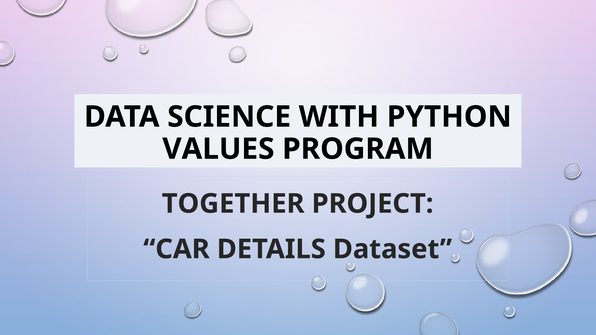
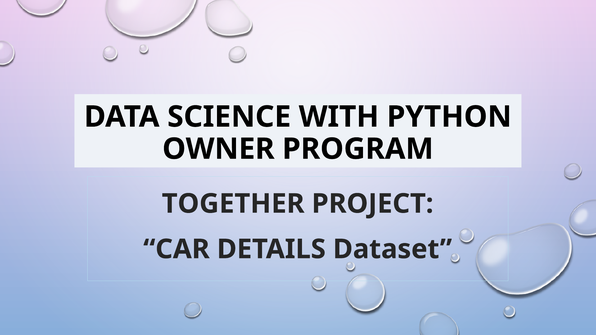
VALUES: VALUES -> OWNER
